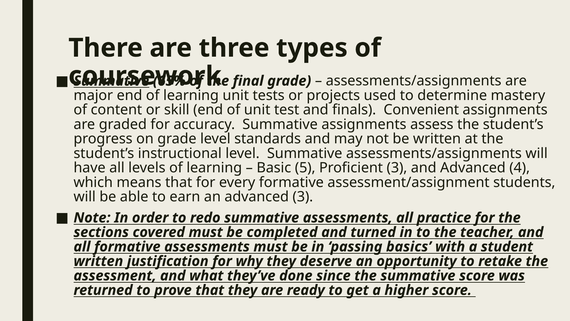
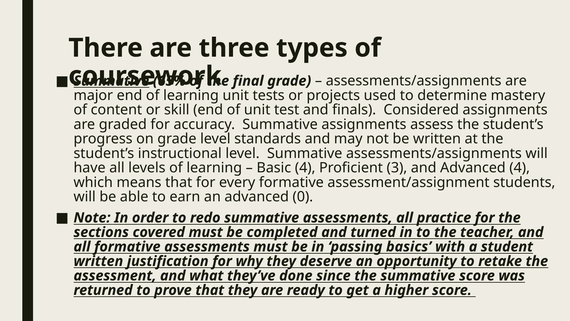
Convenient: Convenient -> Considered
Basic 5: 5 -> 4
advanced 3: 3 -> 0
